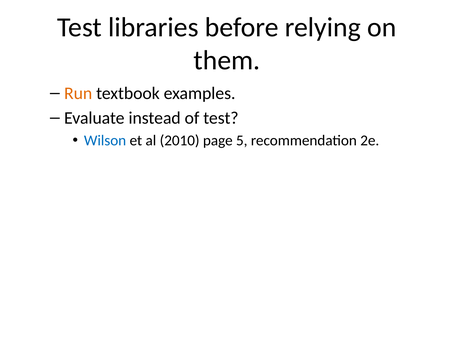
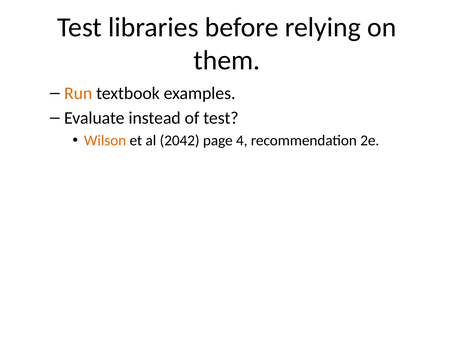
Wilson colour: blue -> orange
2010: 2010 -> 2042
5: 5 -> 4
